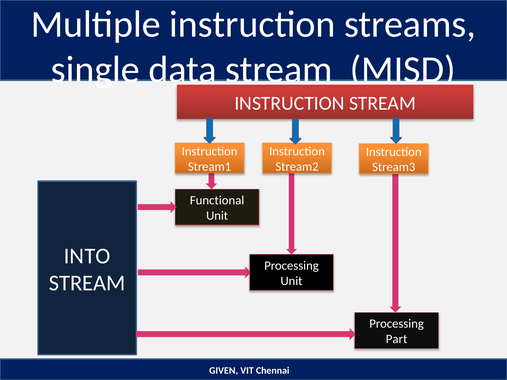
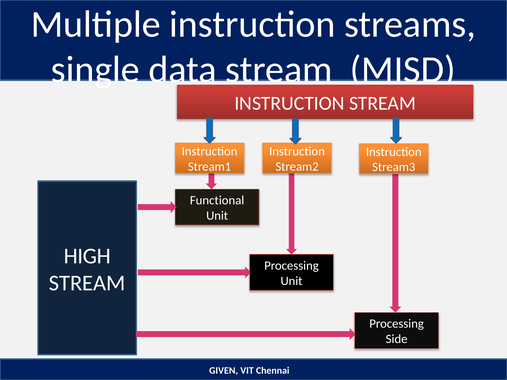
INTO: INTO -> HIGH
Part: Part -> Side
